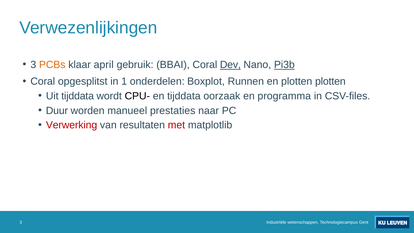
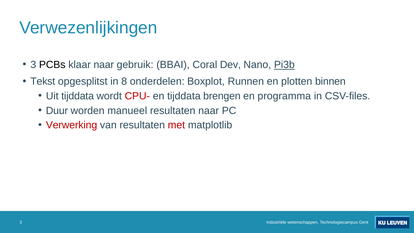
PCBs colour: orange -> black
klaar april: april -> naar
Dev underline: present -> none
Coral at (43, 81): Coral -> Tekst
1: 1 -> 8
plotten plotten: plotten -> binnen
CPU- colour: black -> red
oorzaak: oorzaak -> brengen
manueel prestaties: prestaties -> resultaten
